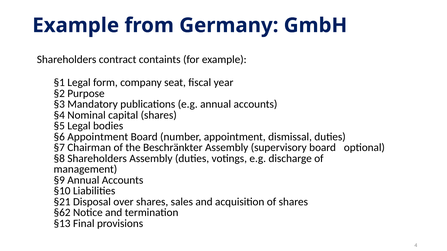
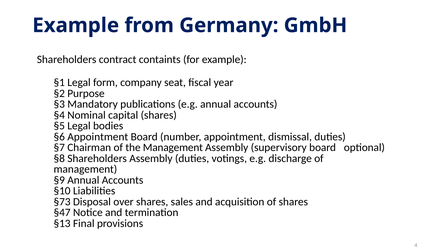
the Beschränkter: Beschränkter -> Management
§21: §21 -> §73
§62: §62 -> §47
